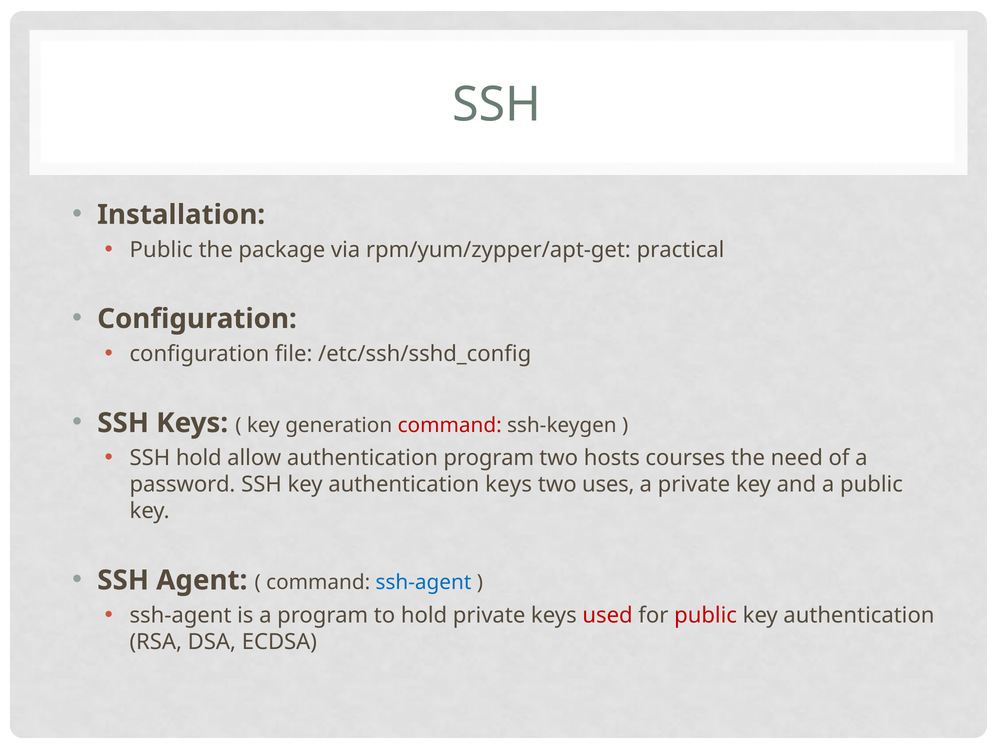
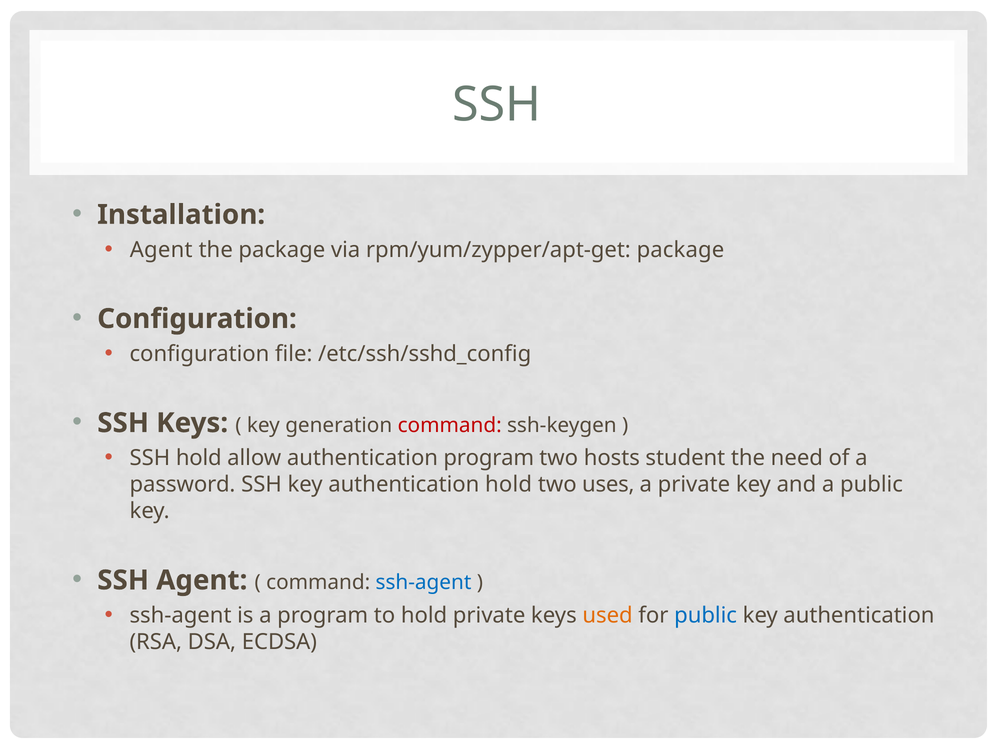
Public at (161, 250): Public -> Agent
rpm/yum/zypper/apt-get practical: practical -> package
courses: courses -> student
authentication keys: keys -> hold
used colour: red -> orange
public at (706, 615) colour: red -> blue
